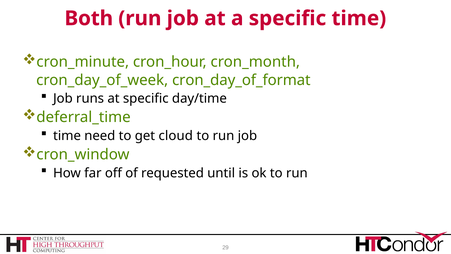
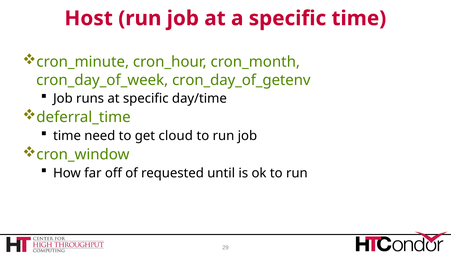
Both: Both -> Host
cron_day_of_format: cron_day_of_format -> cron_day_of_getenv
